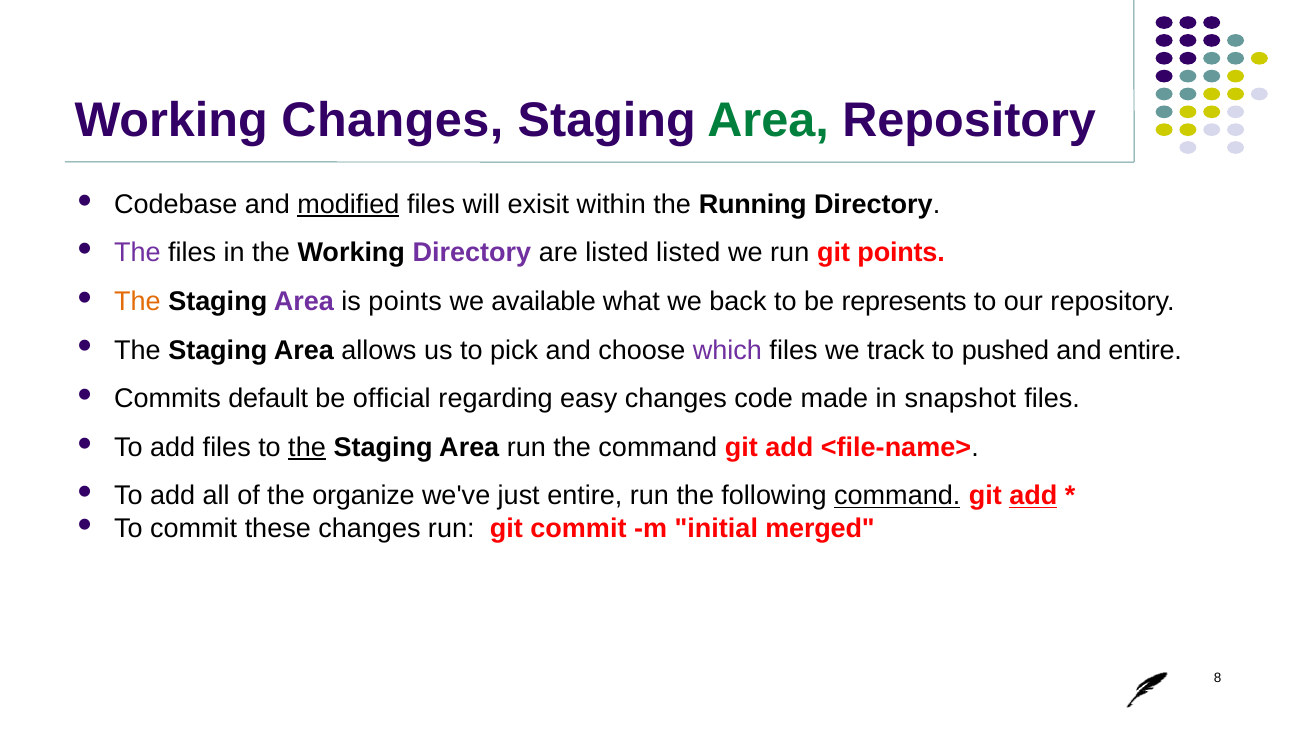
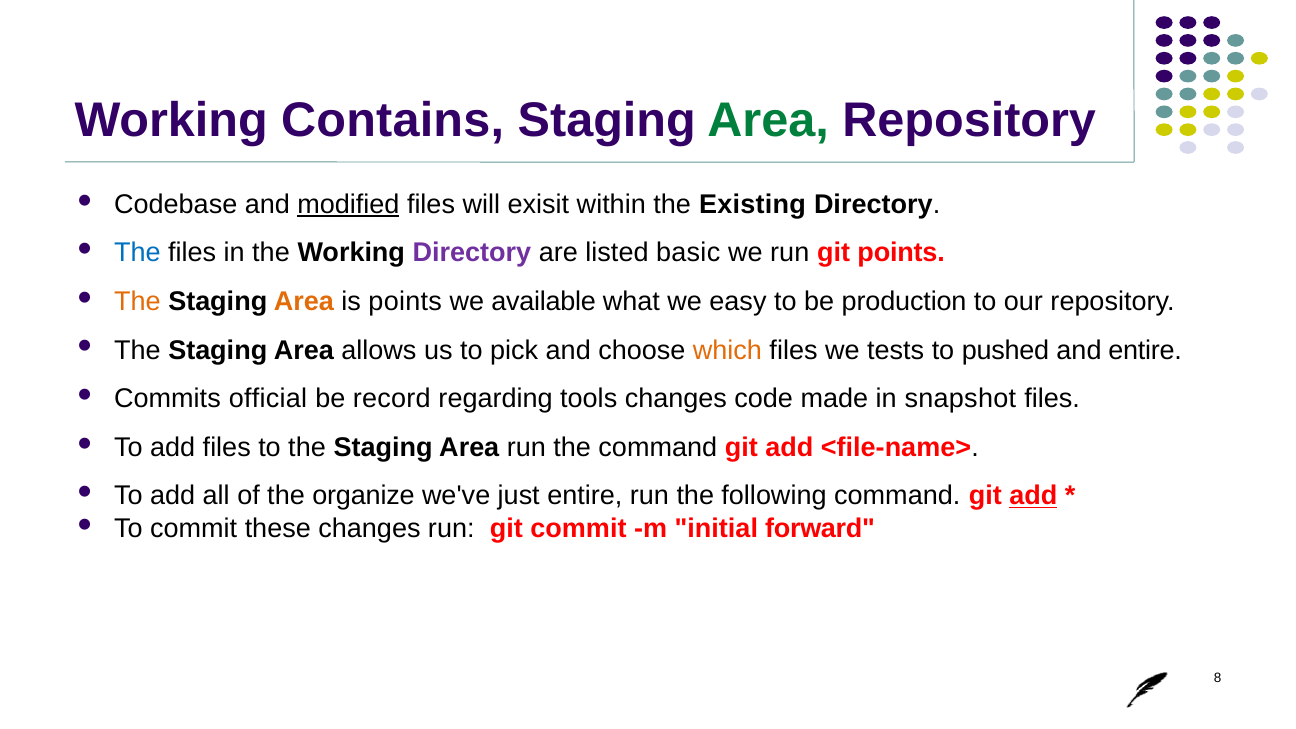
Working Changes: Changes -> Contains
Running: Running -> Existing
The at (137, 253) colour: purple -> blue
listed listed: listed -> basic
Area at (304, 302) colour: purple -> orange
back: back -> easy
represents: represents -> production
which colour: purple -> orange
track: track -> tests
default: default -> official
official: official -> record
easy: easy -> tools
the at (307, 447) underline: present -> none
command at (897, 496) underline: present -> none
merged: merged -> forward
